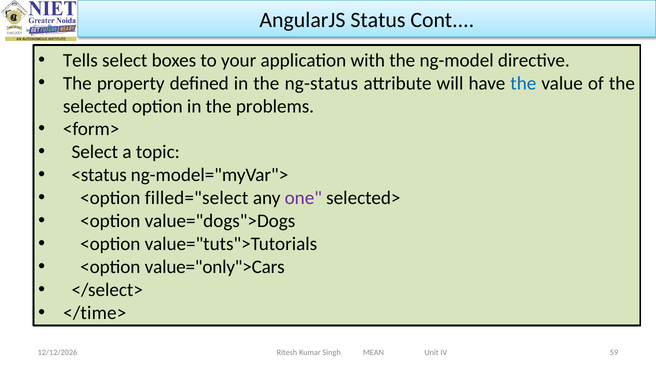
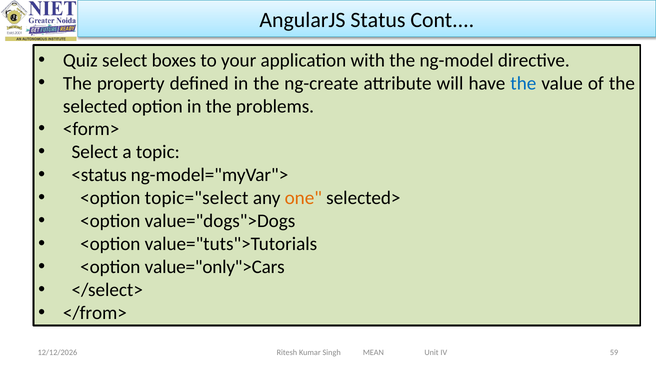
Tells: Tells -> Quiz
ng-status: ng-status -> ng-create
filled="select: filled="select -> topic="select
one colour: purple -> orange
</time>: </time> -> </from>
